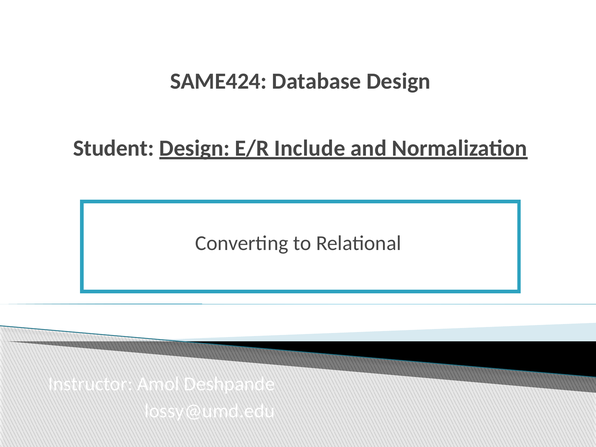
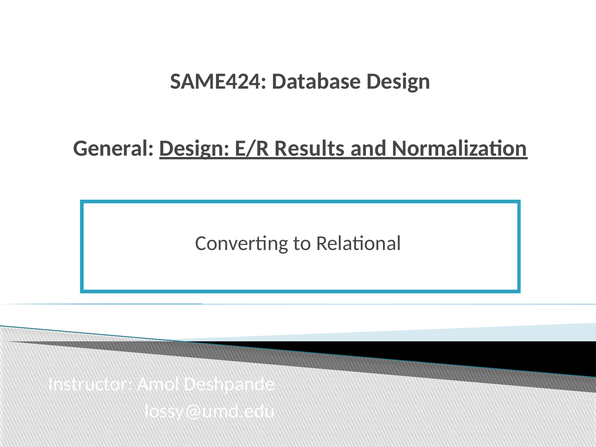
Student: Student -> General
Include: Include -> Results
